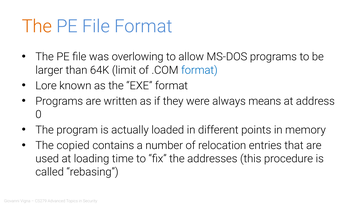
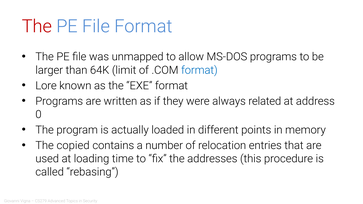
The at (37, 26) colour: orange -> red
overlowing: overlowing -> unmapped
means: means -> related
